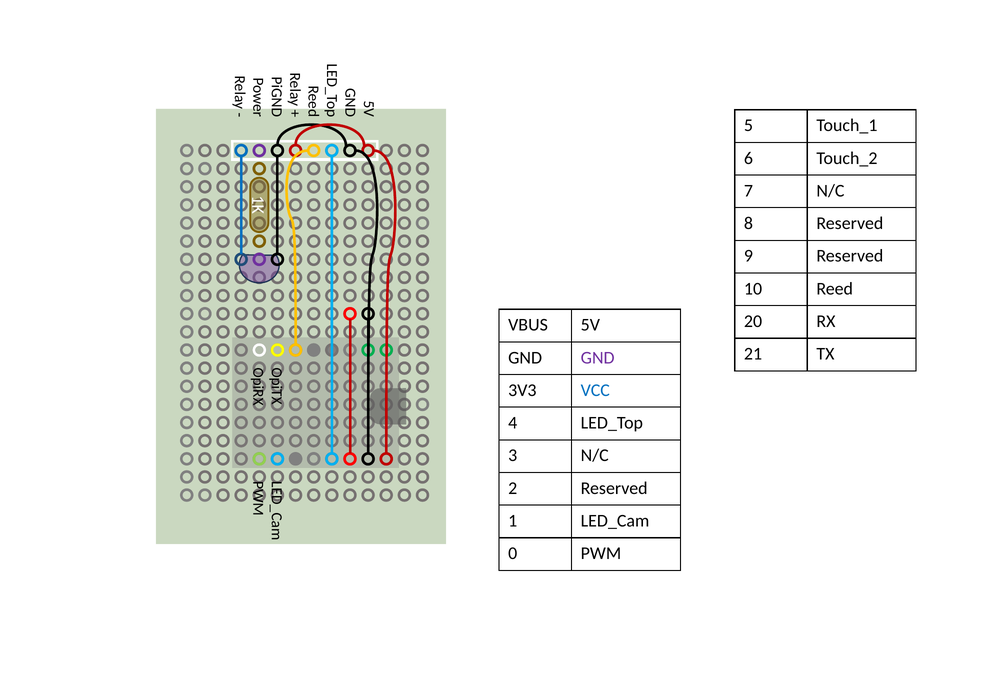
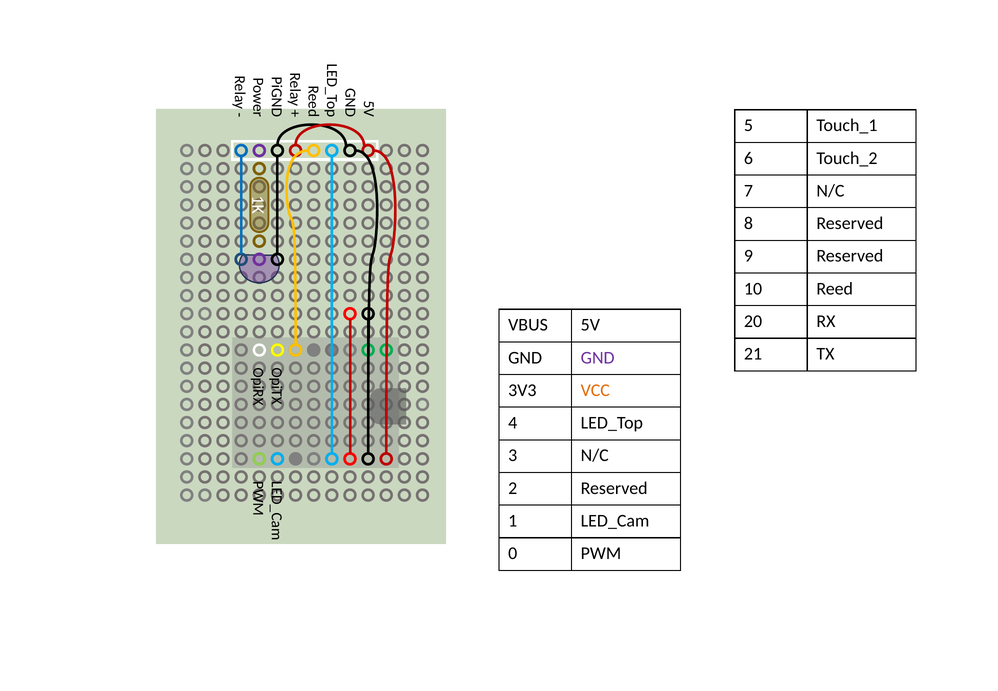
VCC colour: blue -> orange
